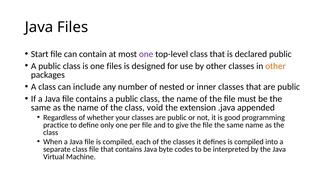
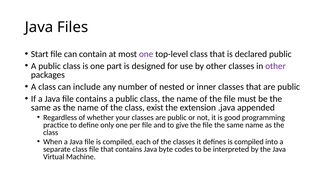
one files: files -> part
other at (276, 66) colour: orange -> purple
void: void -> exist
